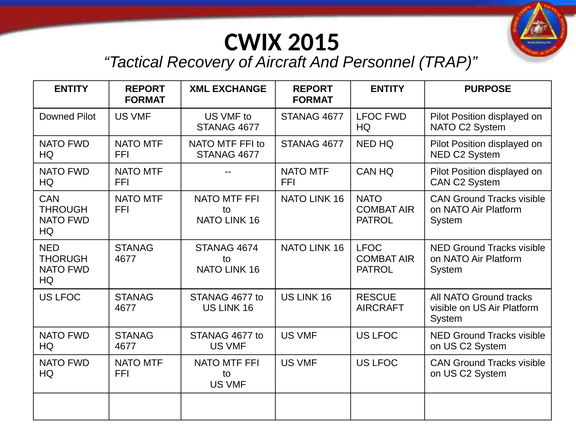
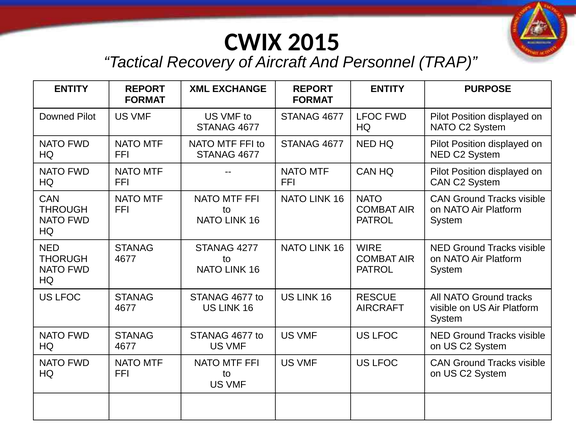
4674: 4674 -> 4277
16 LFOC: LFOC -> WIRE
